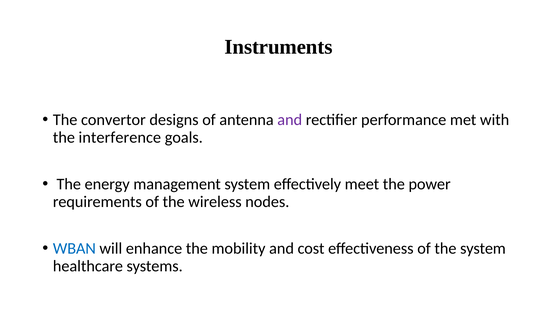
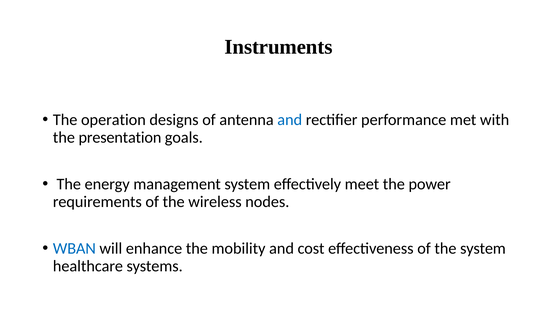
convertor: convertor -> operation
and at (290, 119) colour: purple -> blue
interference: interference -> presentation
